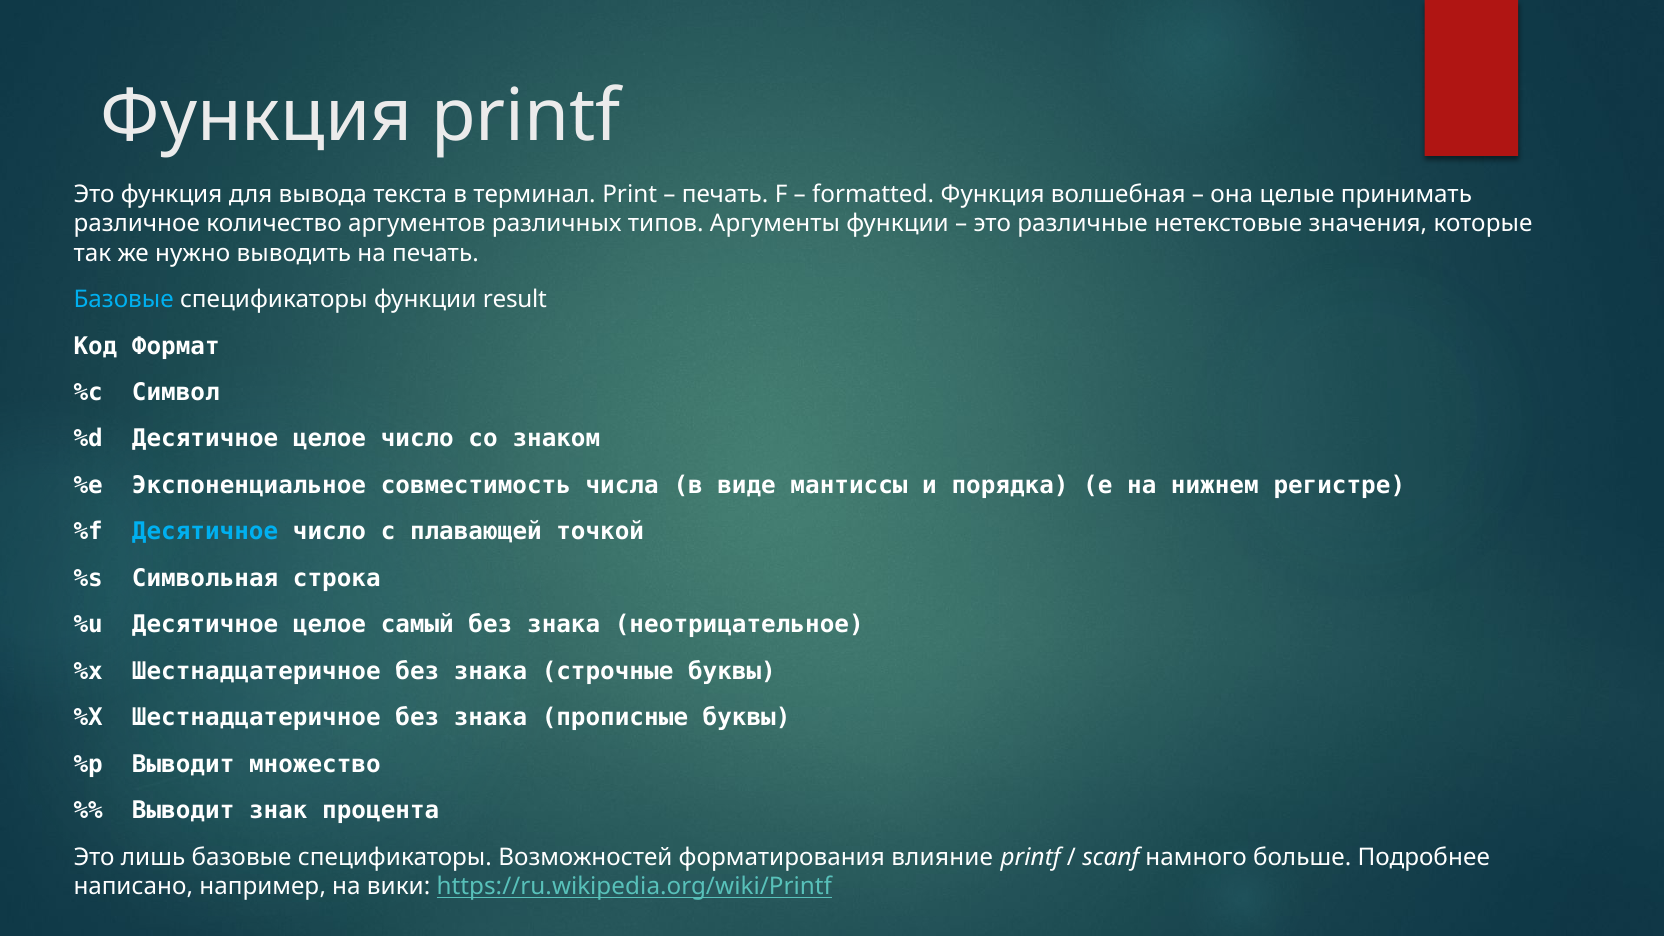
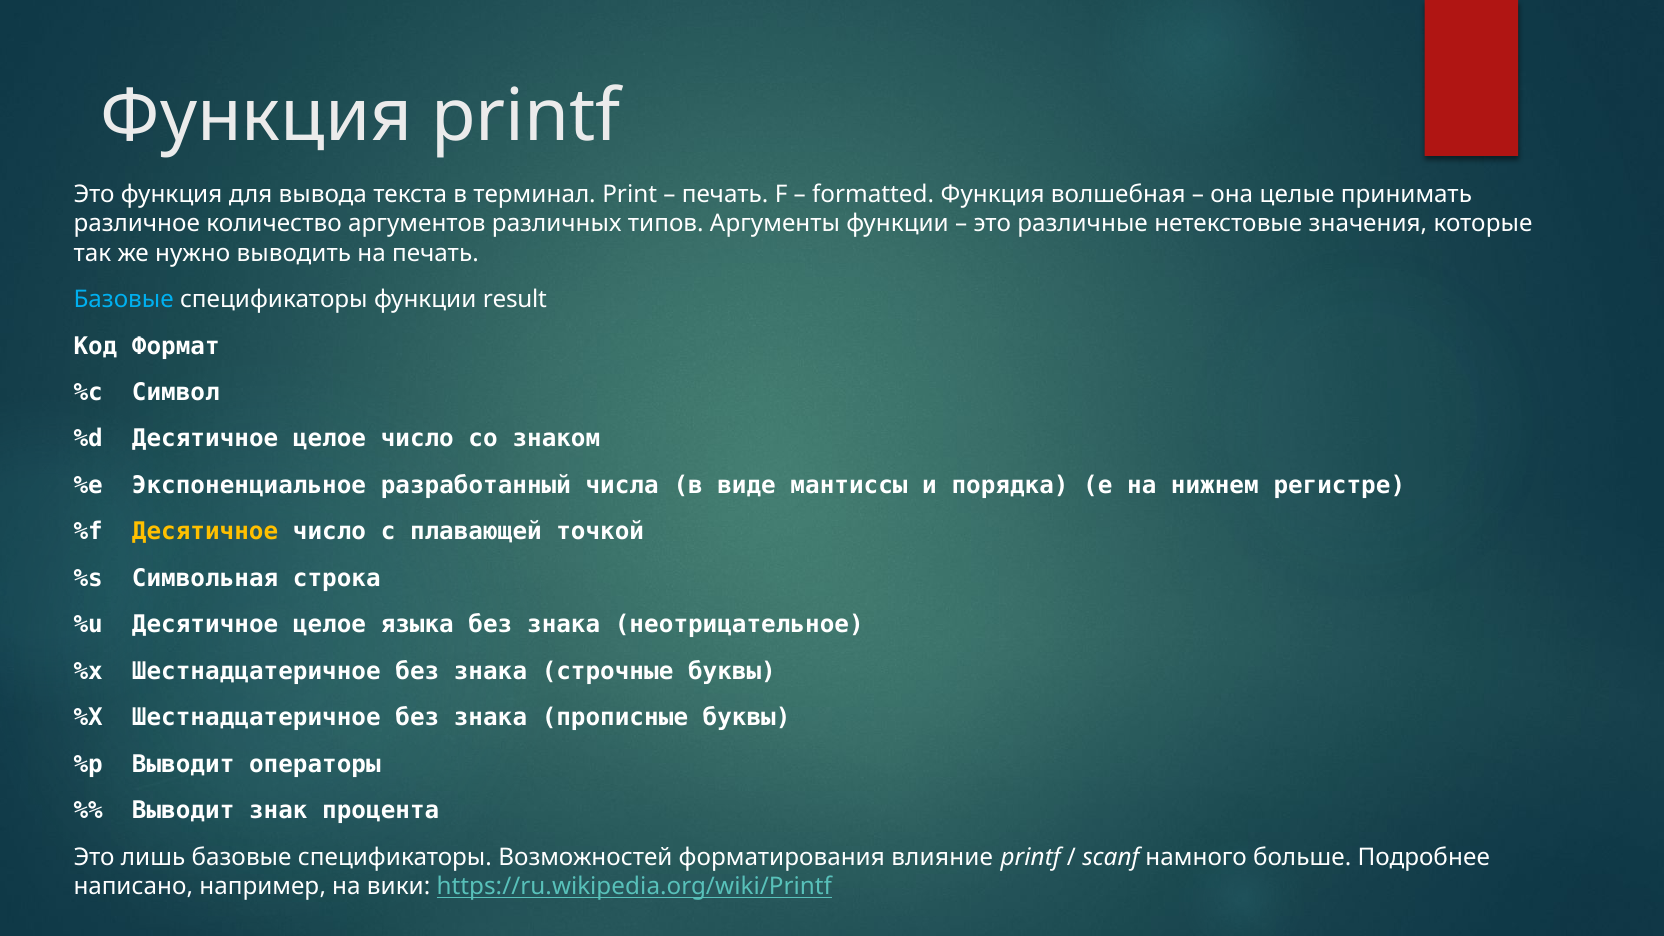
совместимость: совместимость -> разработанный
Десятичное at (205, 532) colour: light blue -> yellow
самый: самый -> языка
множество: множество -> операторы
